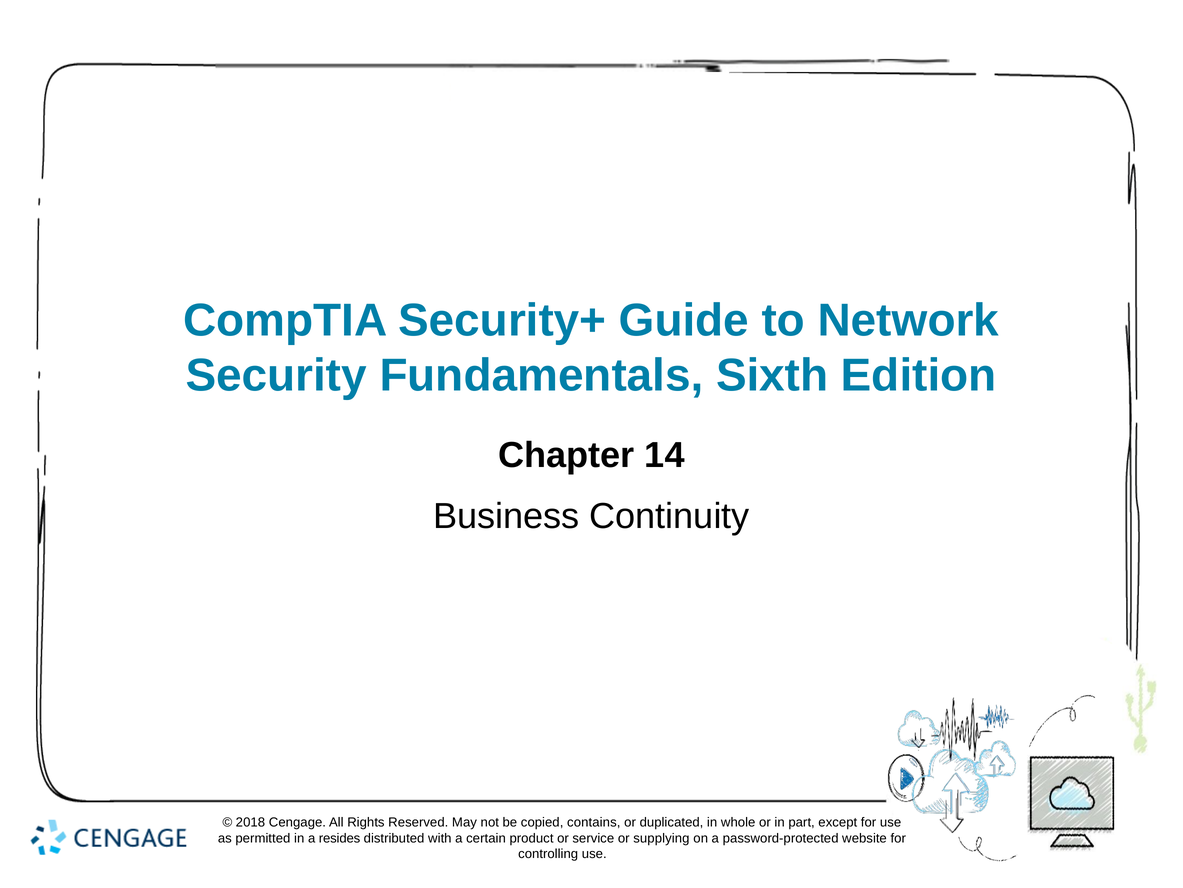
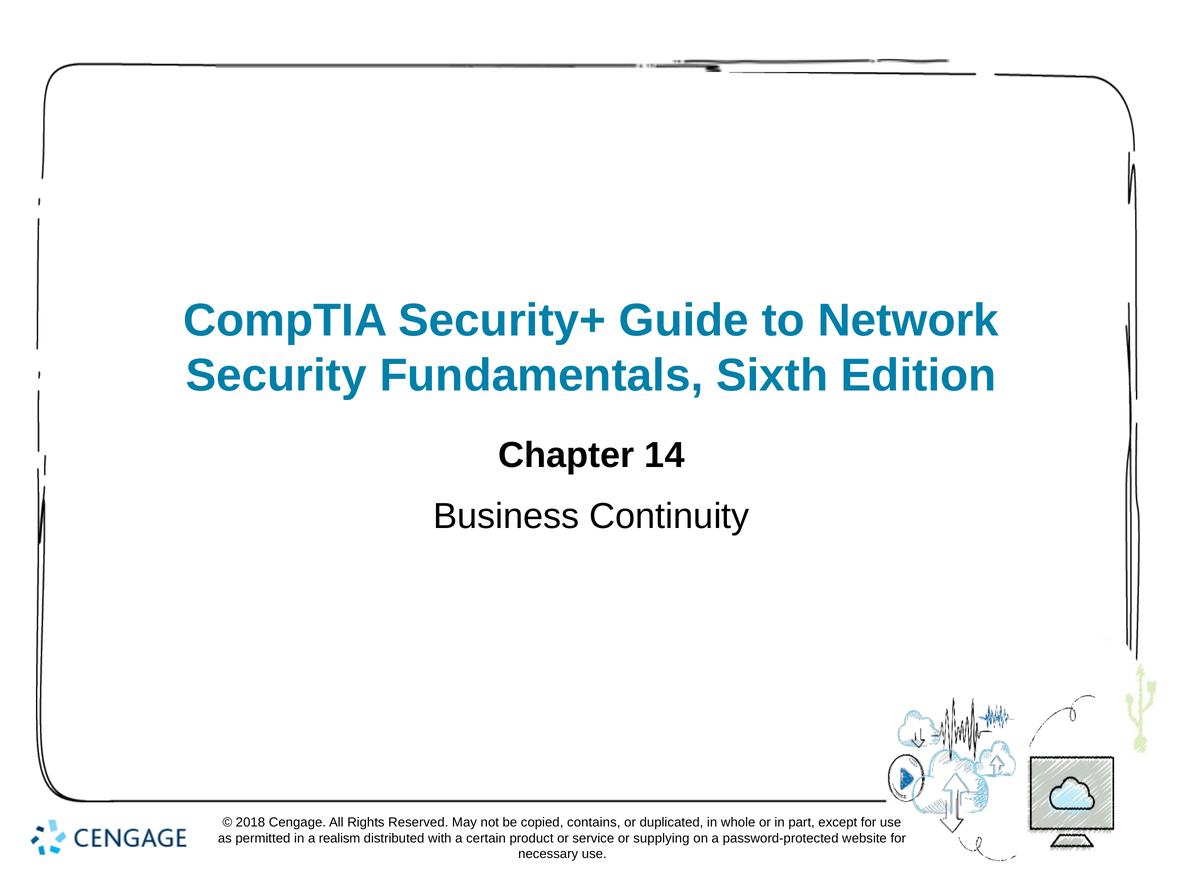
resides: resides -> realism
controlling: controlling -> necessary
